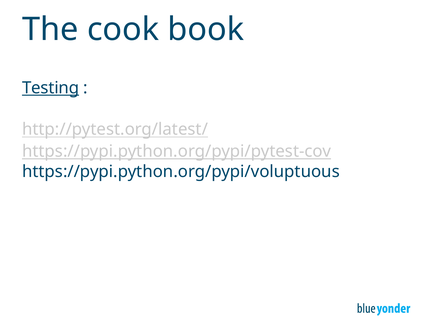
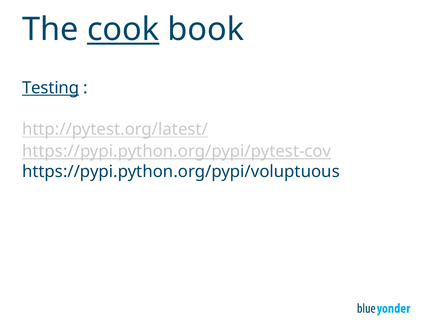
cook underline: none -> present
